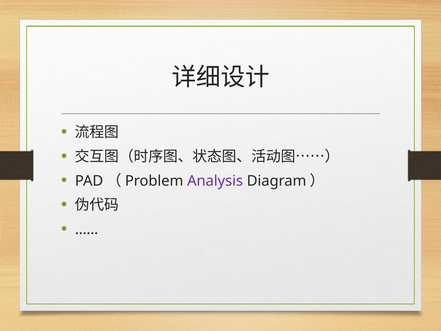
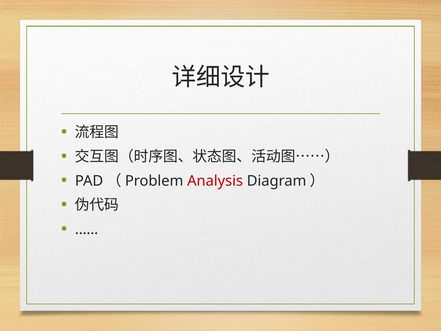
Analysis colour: purple -> red
